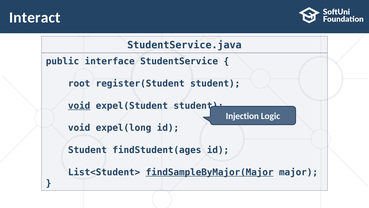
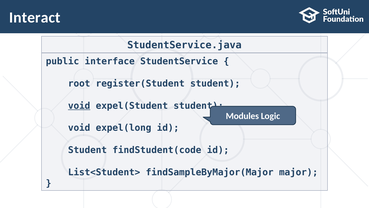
Injection: Injection -> Modules
findStudent(ages: findStudent(ages -> findStudent(code
findSampleByMajor(Major underline: present -> none
